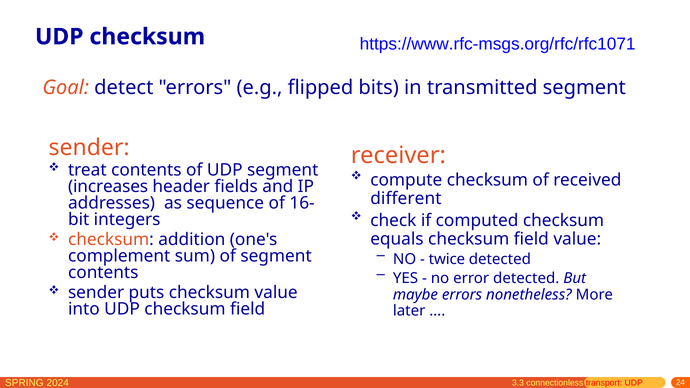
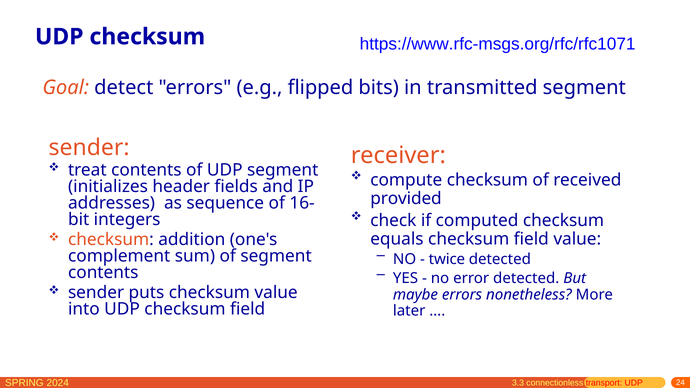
increases: increases -> initializes
different: different -> provided
